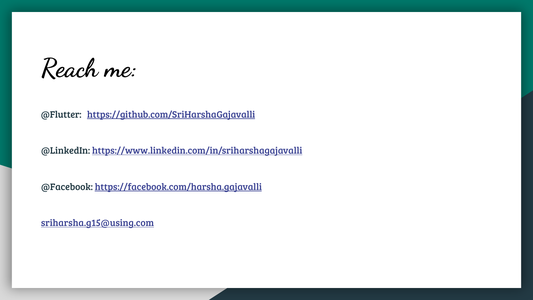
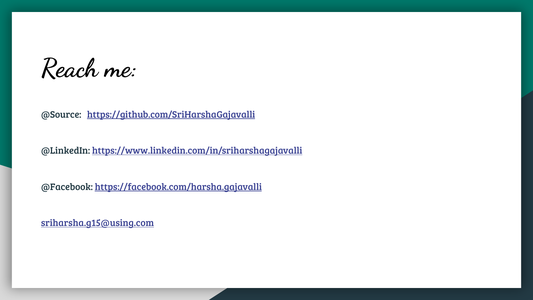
@Flutter: @Flutter -> @Source
